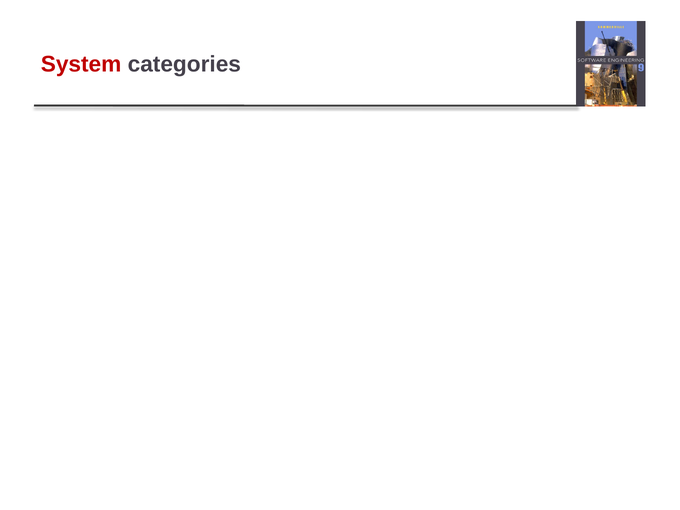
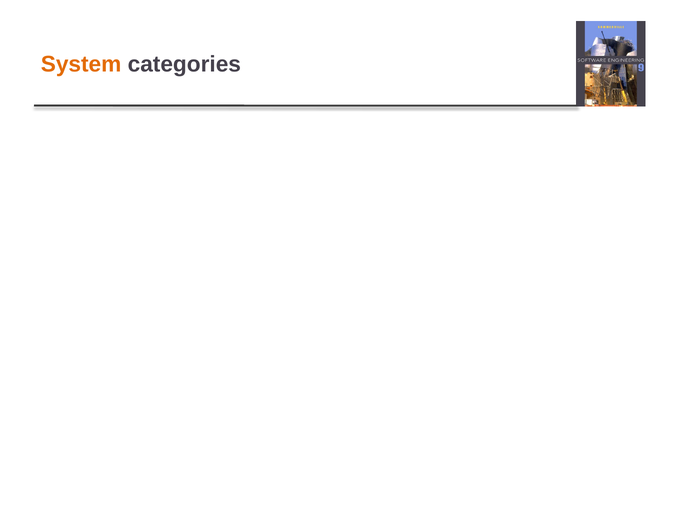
System at (81, 65) colour: red -> orange
